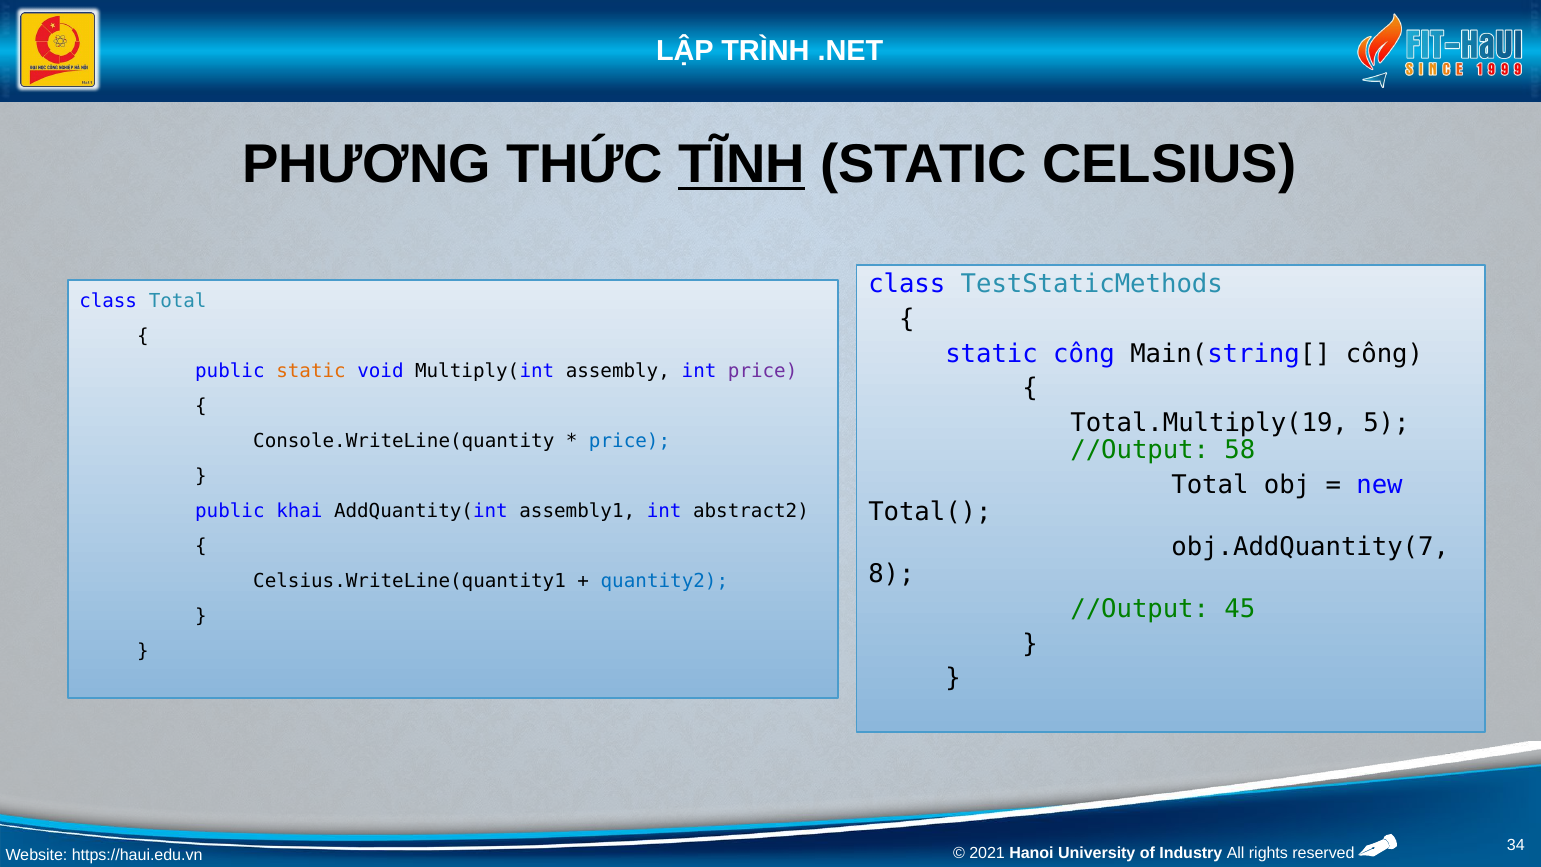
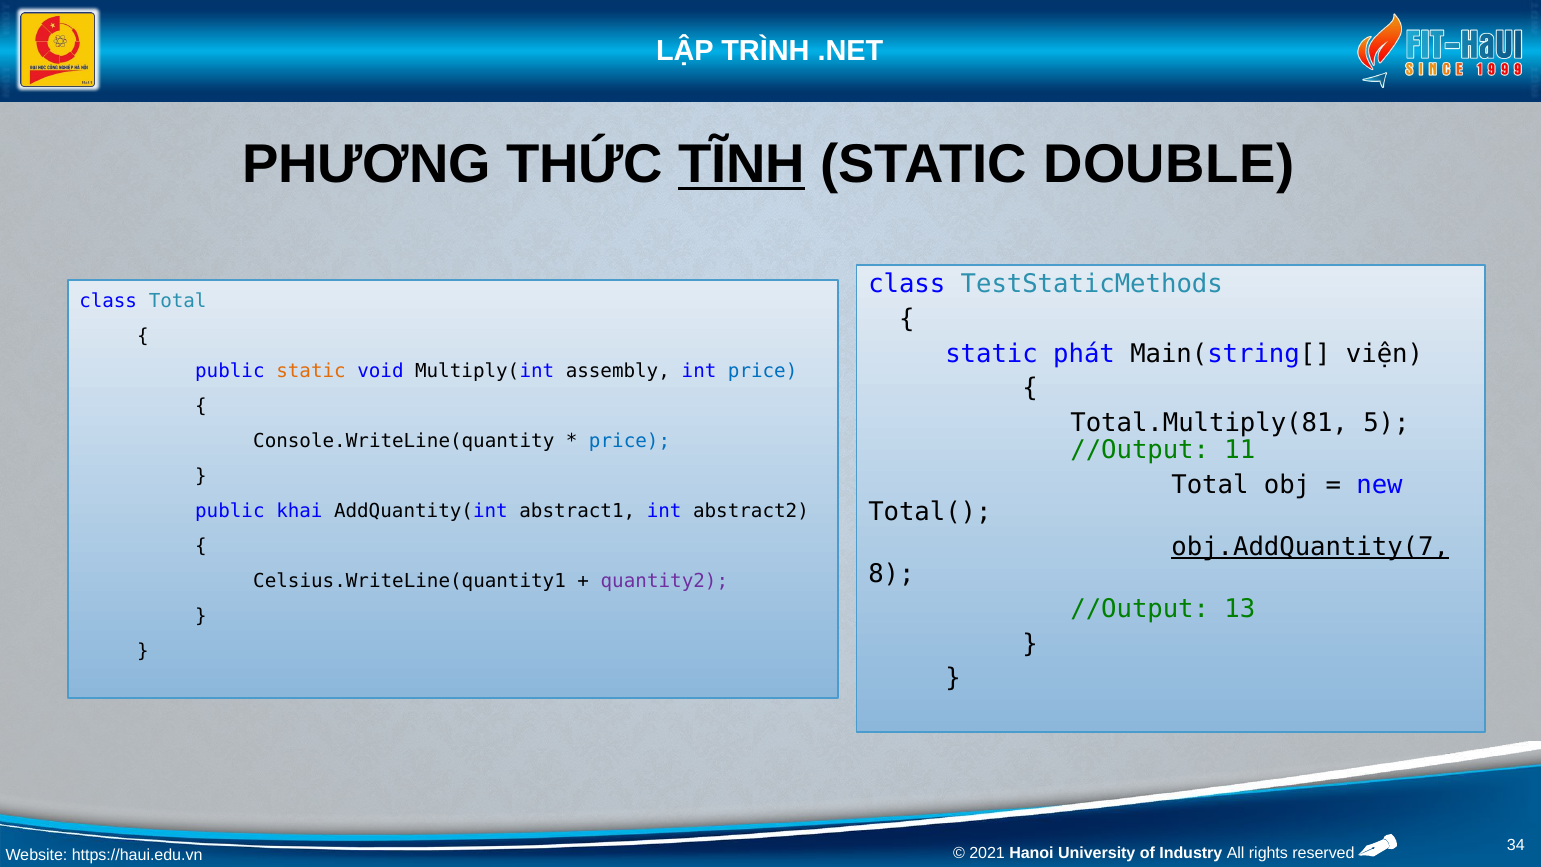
CELSIUS: CELSIUS -> DOUBLE
static công: công -> phát
Main(string[ công: công -> viện
price at (763, 371) colour: purple -> blue
Total.Multiply(19: Total.Multiply(19 -> Total.Multiply(81
58: 58 -> 11
assembly1: assembly1 -> abstract1
obj.AddQuantity(7 underline: none -> present
quantity2 colour: blue -> purple
45: 45 -> 13
